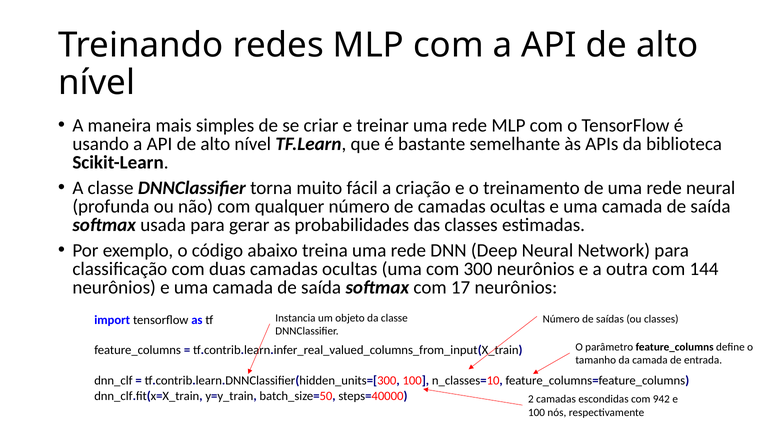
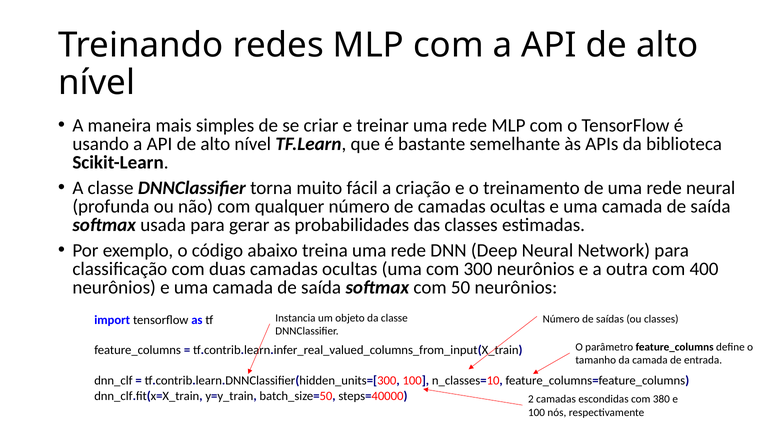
144: 144 -> 400
17: 17 -> 50
942: 942 -> 380
